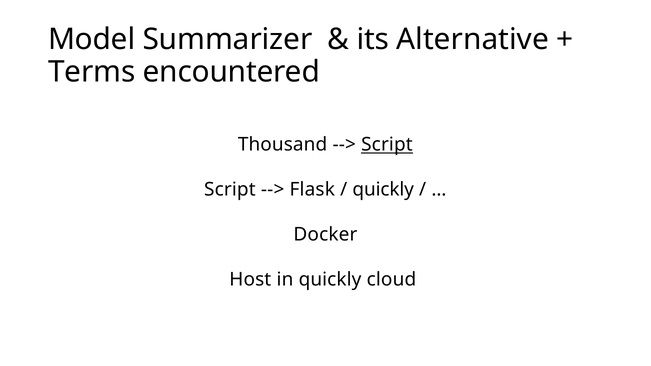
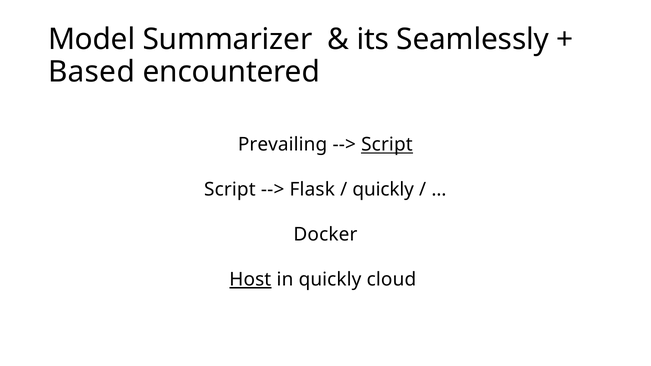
Alternative: Alternative -> Seamlessly
Terms: Terms -> Based
Thousand: Thousand -> Prevailing
Host underline: none -> present
